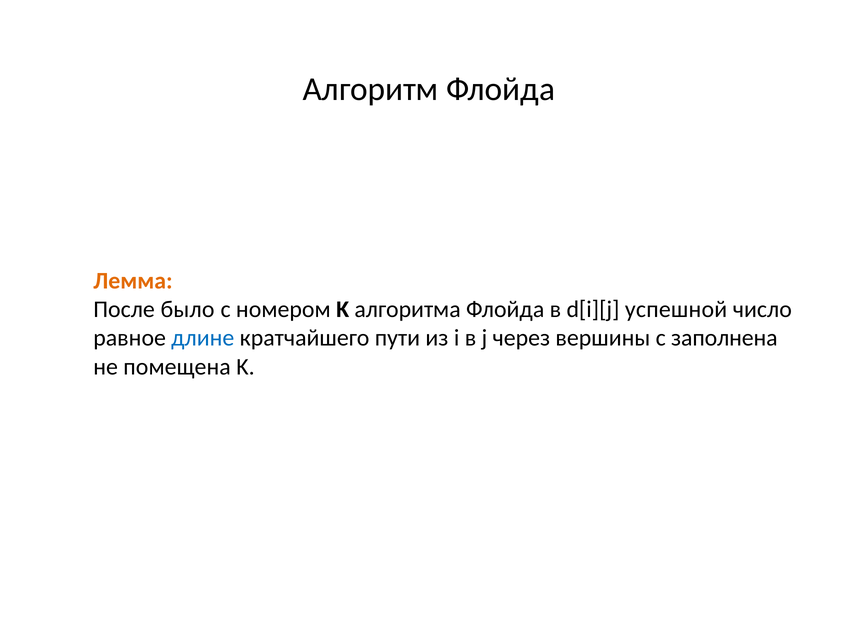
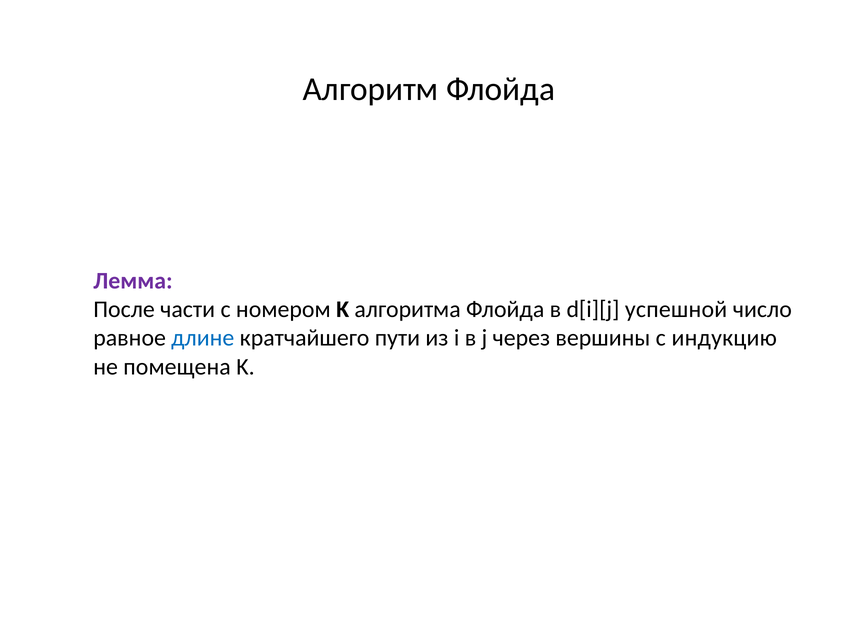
Лемма colour: orange -> purple
было: было -> части
заполнена: заполнена -> индукцию
